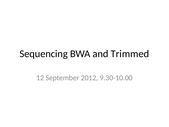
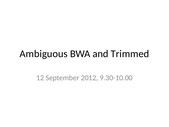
Sequencing: Sequencing -> Ambiguous
